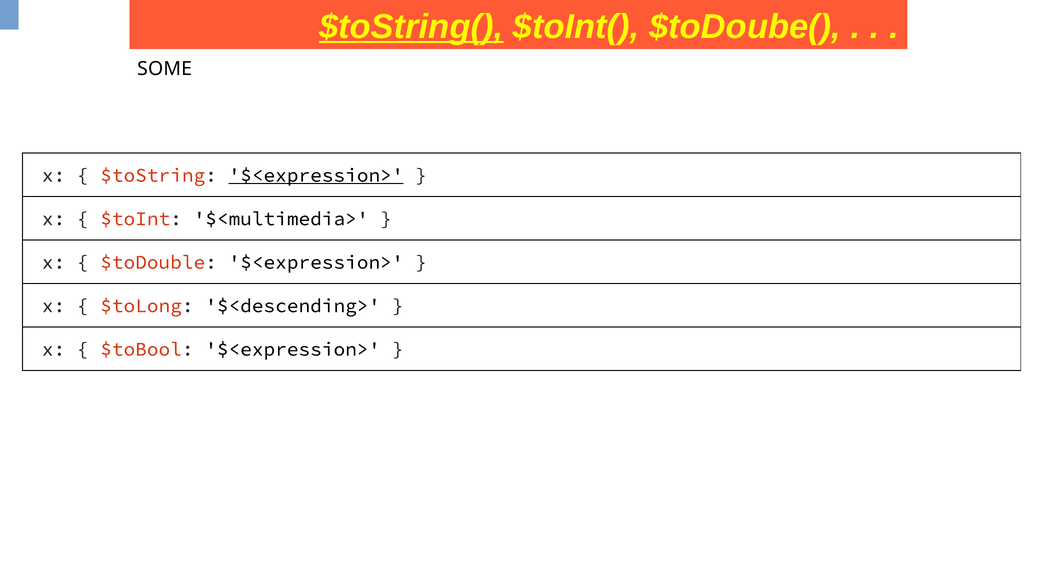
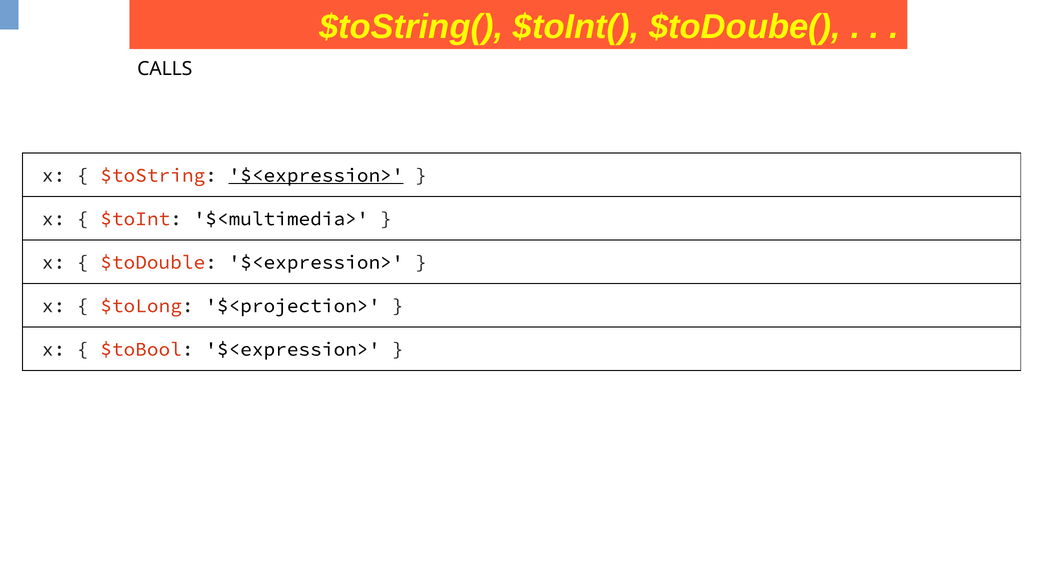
$toString( underline: present -> none
SOME: SOME -> CALLS
$<descending>: $<descending> -> $<projection>
